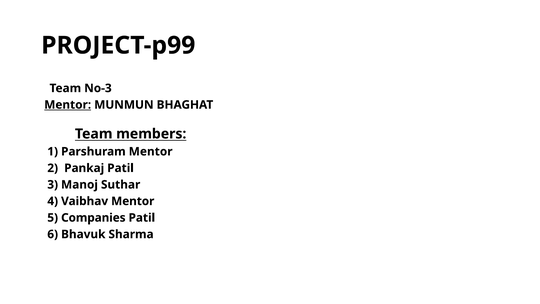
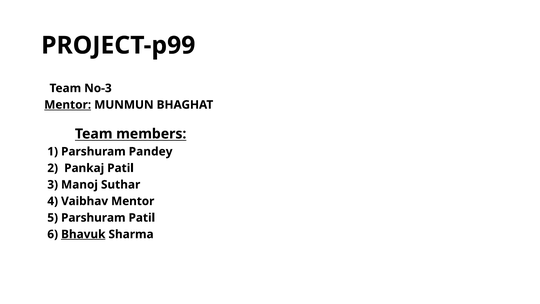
Parshuram Mentor: Mentor -> Pandey
5 Companies: Companies -> Parshuram
Bhavuk underline: none -> present
